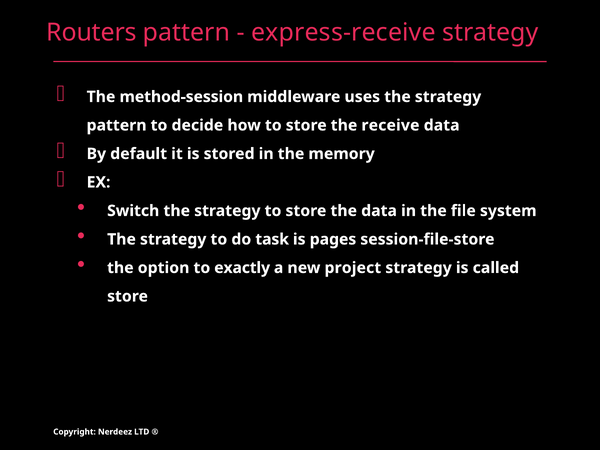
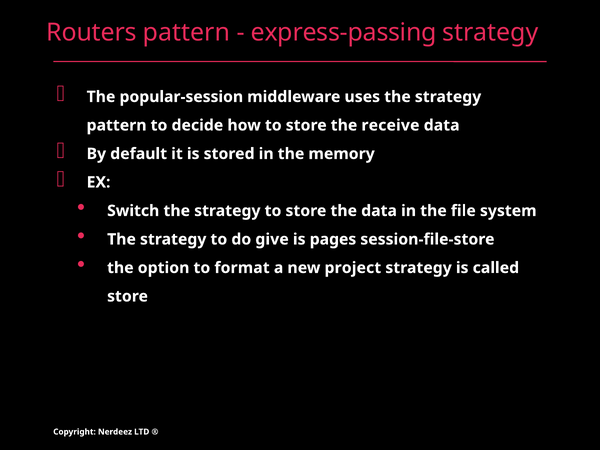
express-receive: express-receive -> express-passing
method-session: method-session -> popular-session
task: task -> give
exactly: exactly -> format
